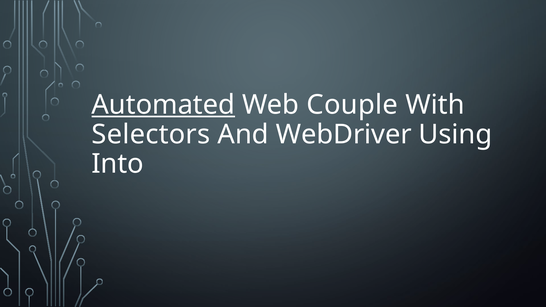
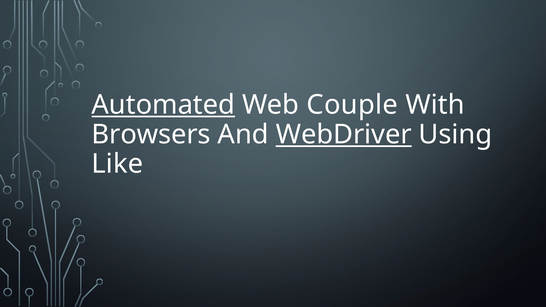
Selectors: Selectors -> Browsers
WebDriver underline: none -> present
Into: Into -> Like
